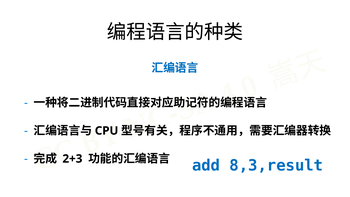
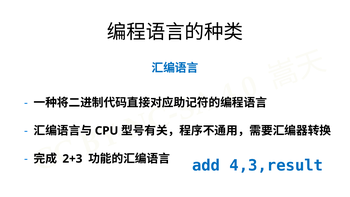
8,3,result: 8,3,result -> 4,3,result
